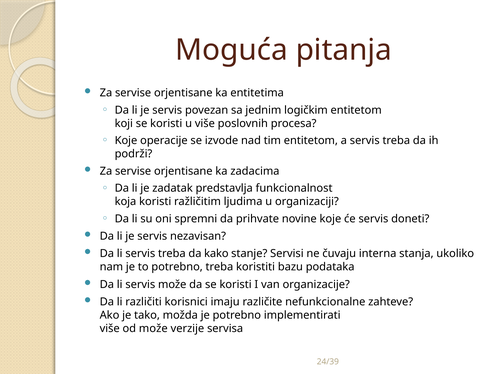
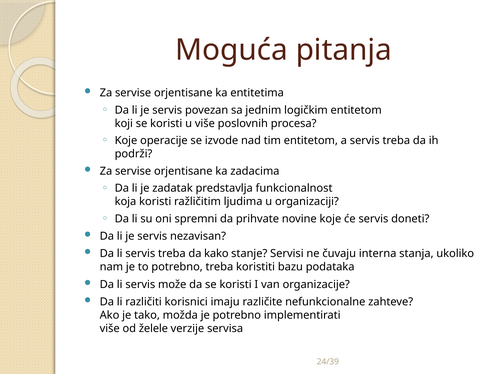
od može: može -> želele
